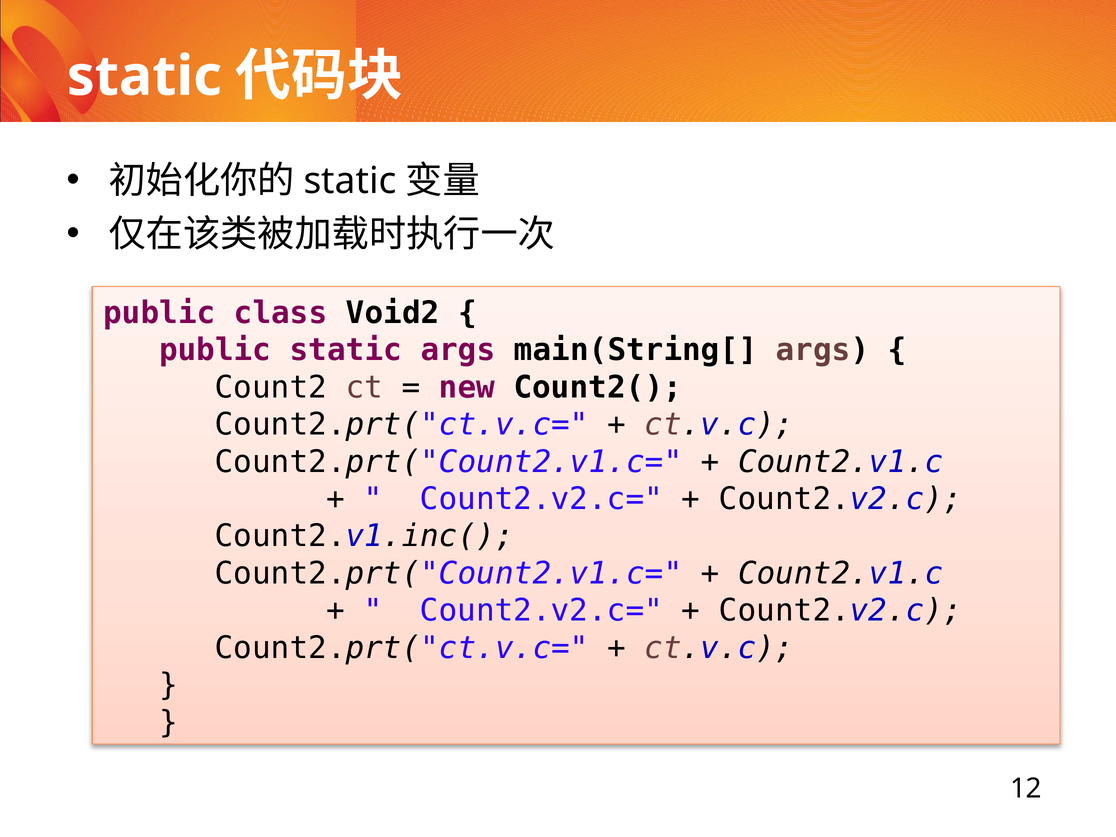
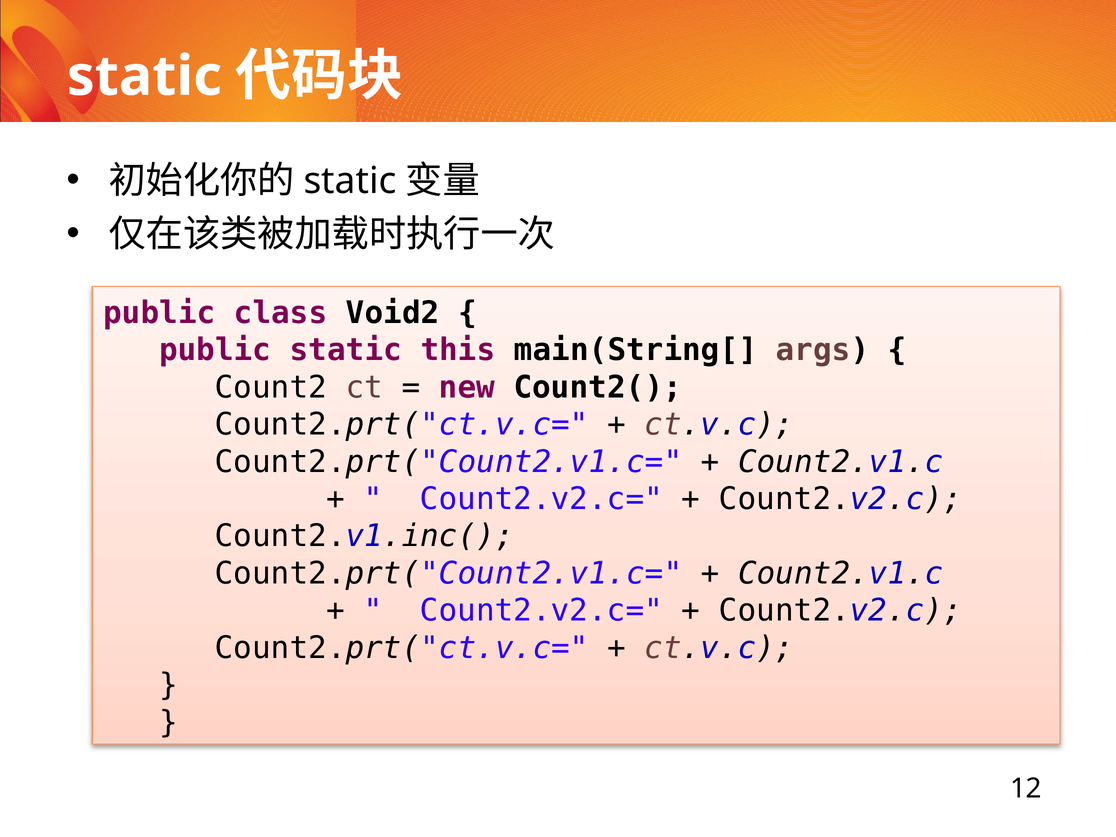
static args: args -> this
